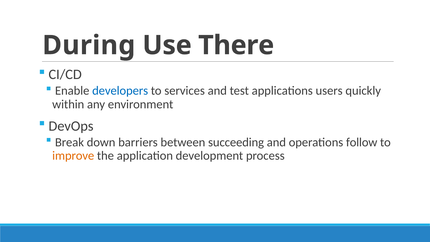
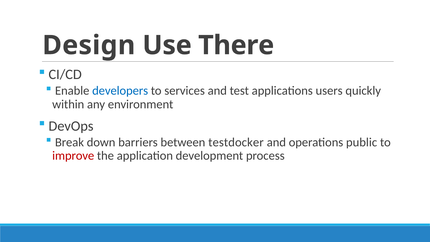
During: During -> Design
succeeding: succeeding -> testdocker
follow: follow -> public
improve colour: orange -> red
